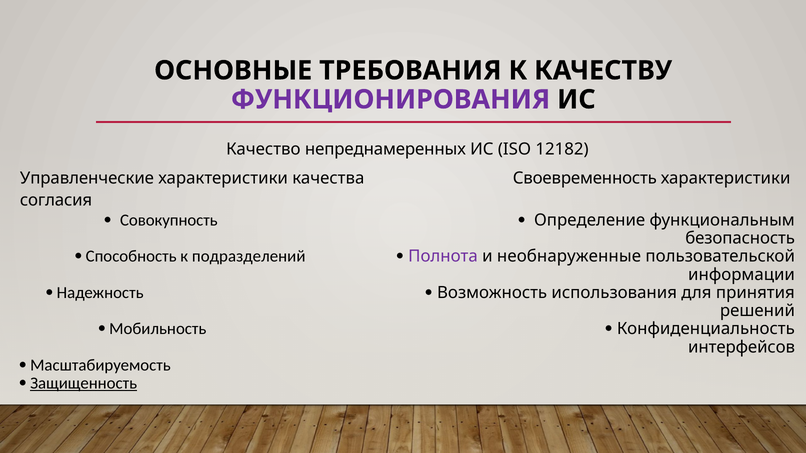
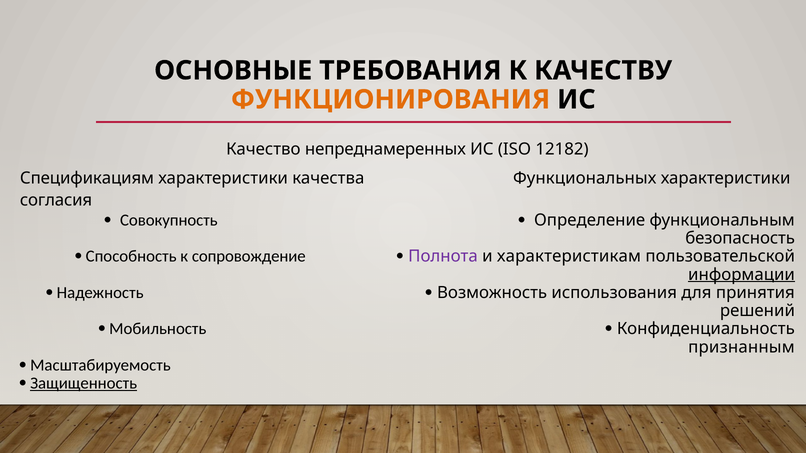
ФУНКЦИОНИРОВАНИЯ colour: purple -> orange
Управленческие: Управленческие -> Спецификациям
Своевременность: Своевременность -> Функциональных
подразделений: подразделений -> сопровождение
необнаруженные: необнаруженные -> характеристикам
информации underline: none -> present
интерфейсов: интерфейсов -> признанным
